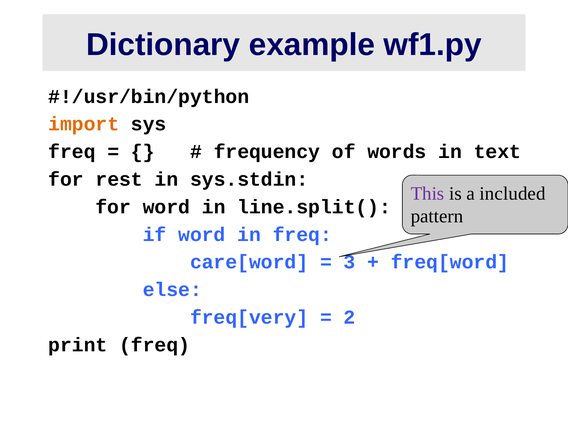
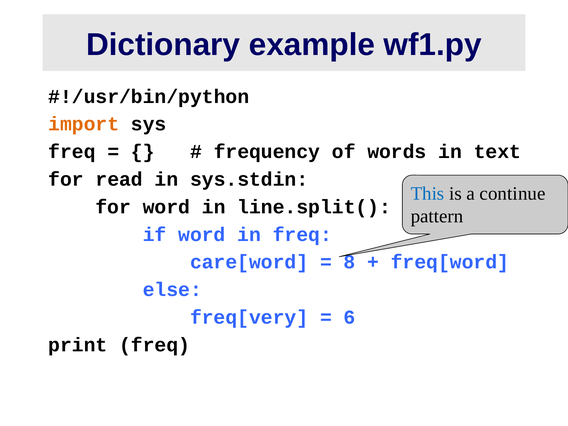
rest: rest -> read
This colour: purple -> blue
included: included -> continue
3: 3 -> 8
2: 2 -> 6
